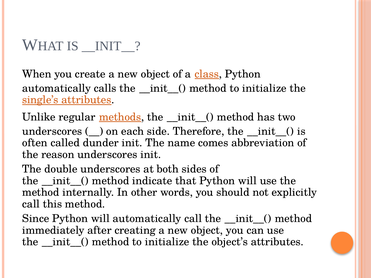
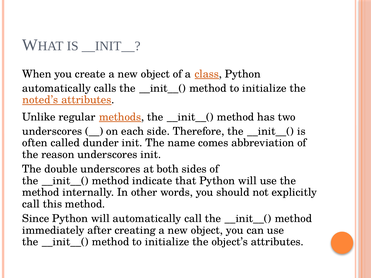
single’s: single’s -> noted’s
